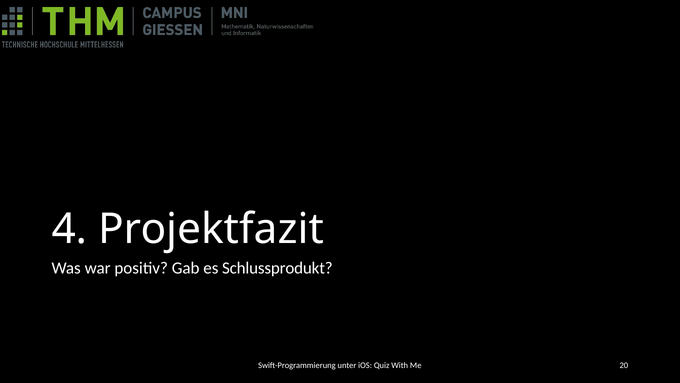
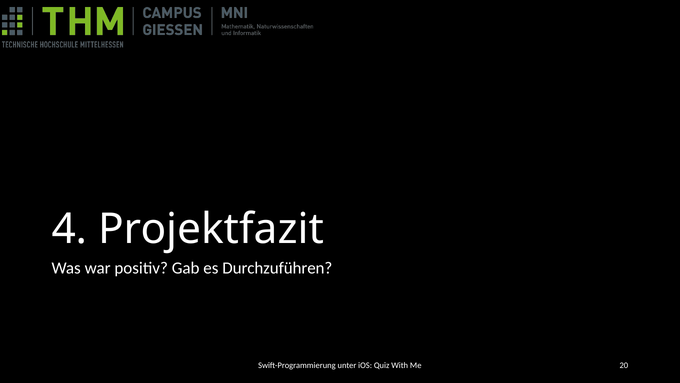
Schlussprodukt: Schlussprodukt -> Durchzuführen
